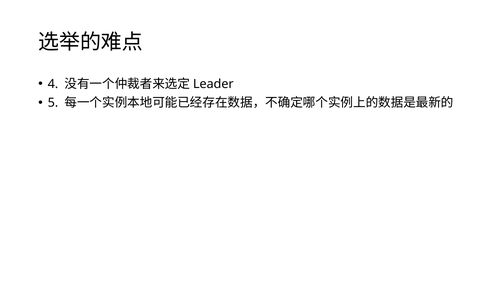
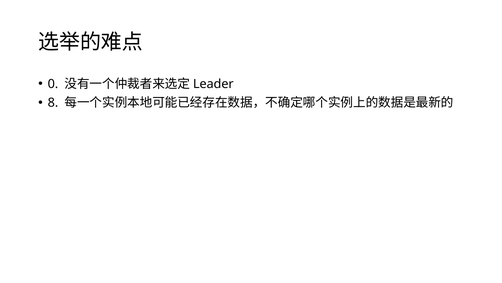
4: 4 -> 0
5: 5 -> 8
